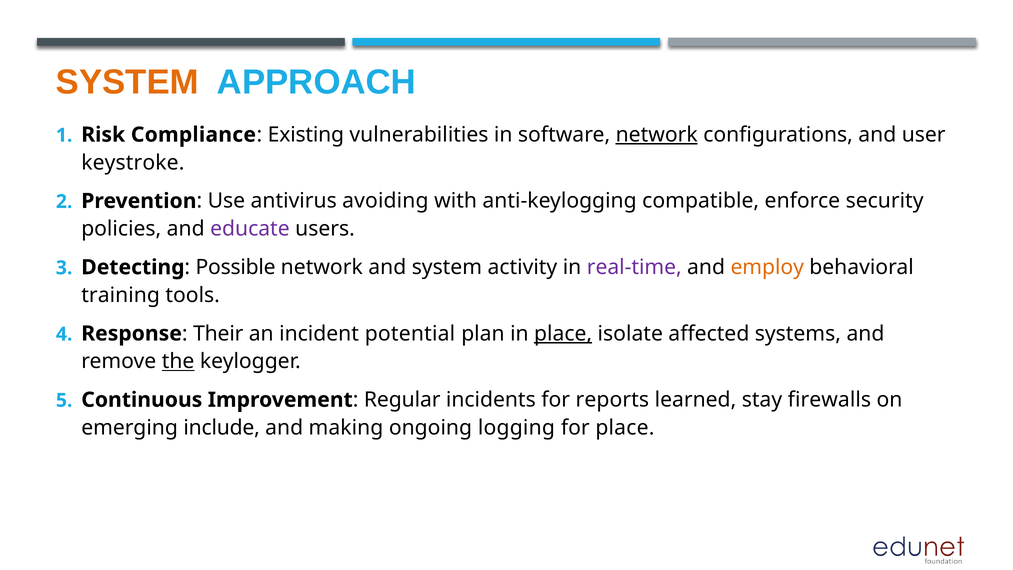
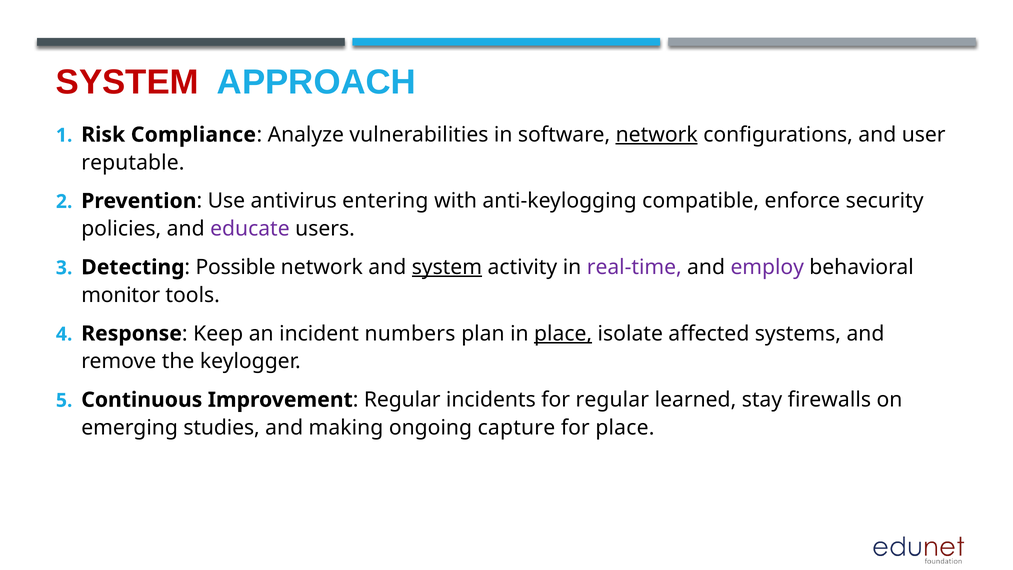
SYSTEM at (127, 82) colour: orange -> red
Existing: Existing -> Analyze
keystroke: keystroke -> reputable
avoiding: avoiding -> entering
system at (447, 267) underline: none -> present
employ colour: orange -> purple
training: training -> monitor
Their: Their -> Keep
potential: potential -> numbers
the underline: present -> none
for reports: reports -> regular
include: include -> studies
logging: logging -> capture
